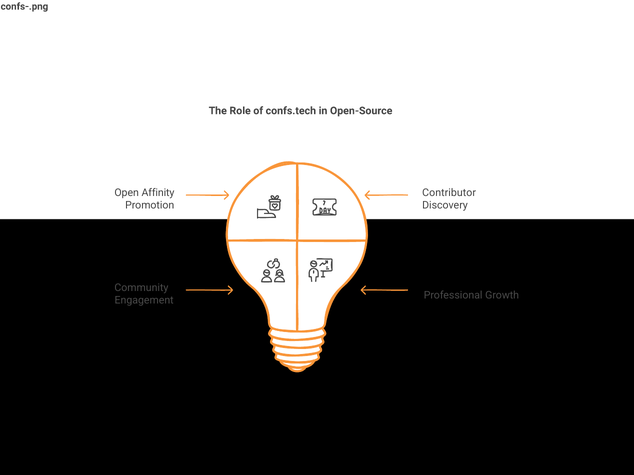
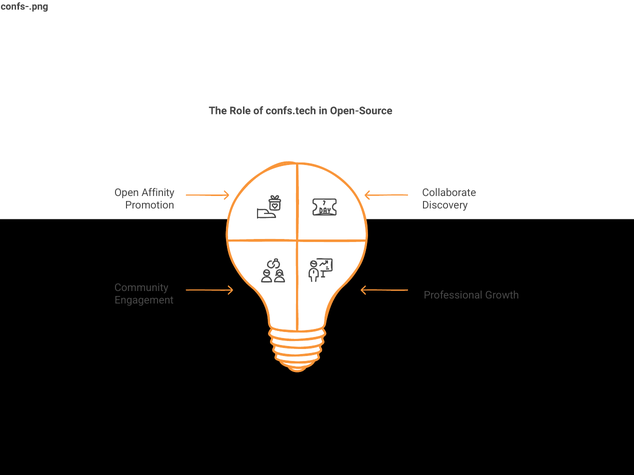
Contributor: Contributor -> Collaborate
